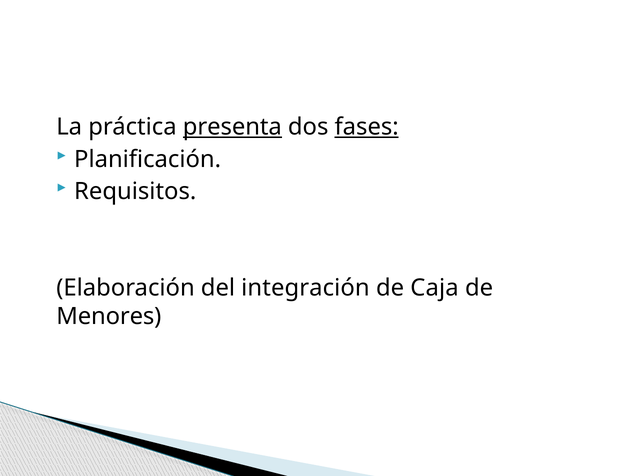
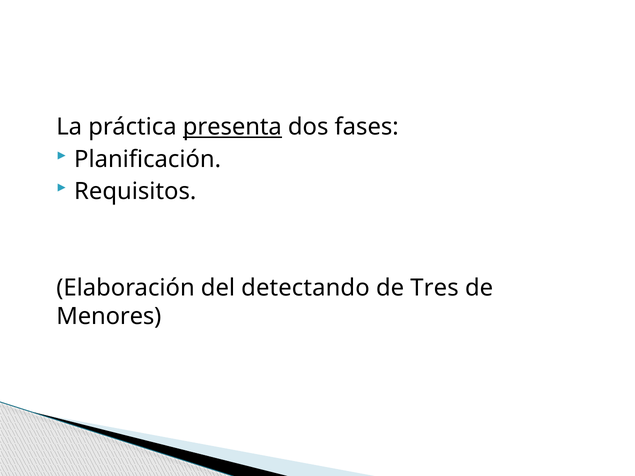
fases underline: present -> none
integración: integración -> detectando
Caja: Caja -> Tres
